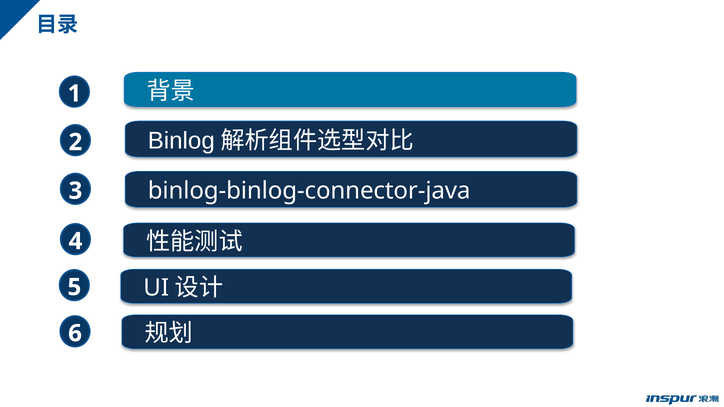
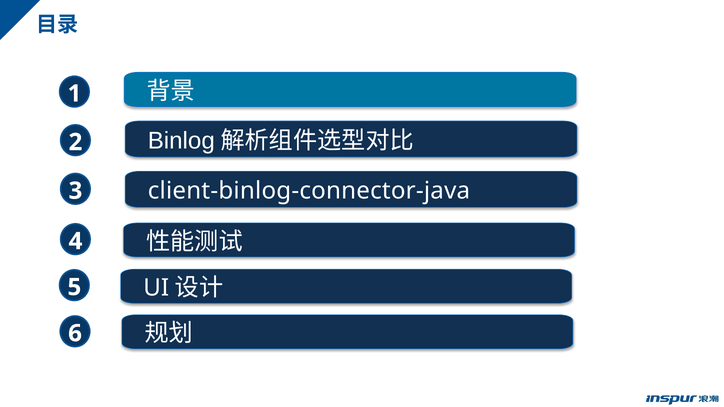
binlog-binlog-connector-java: binlog-binlog-connector-java -> client-binlog-connector-java
